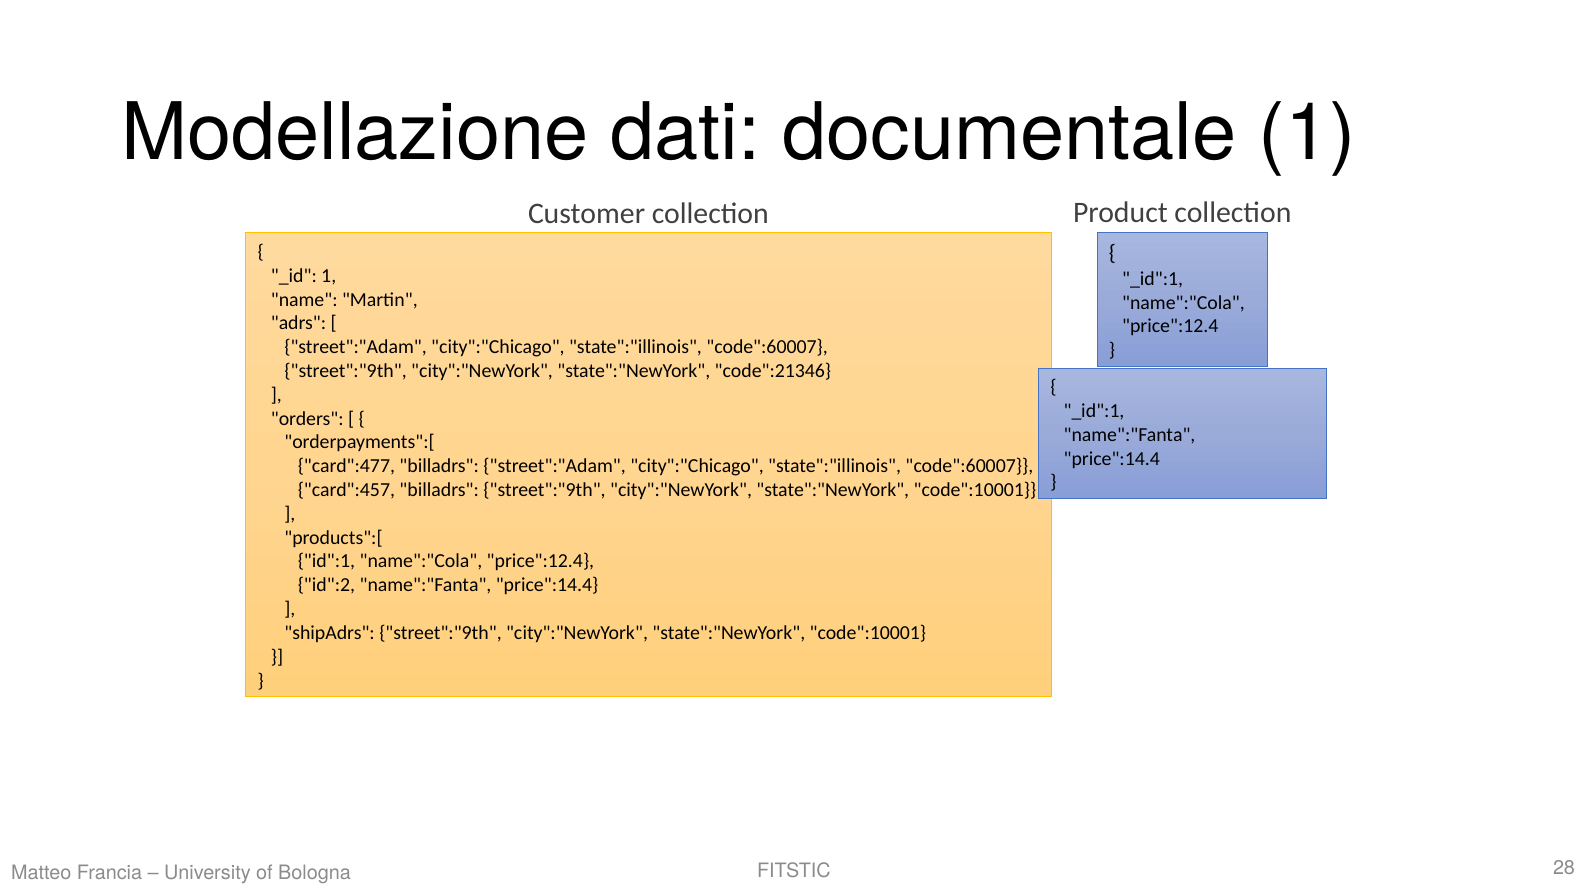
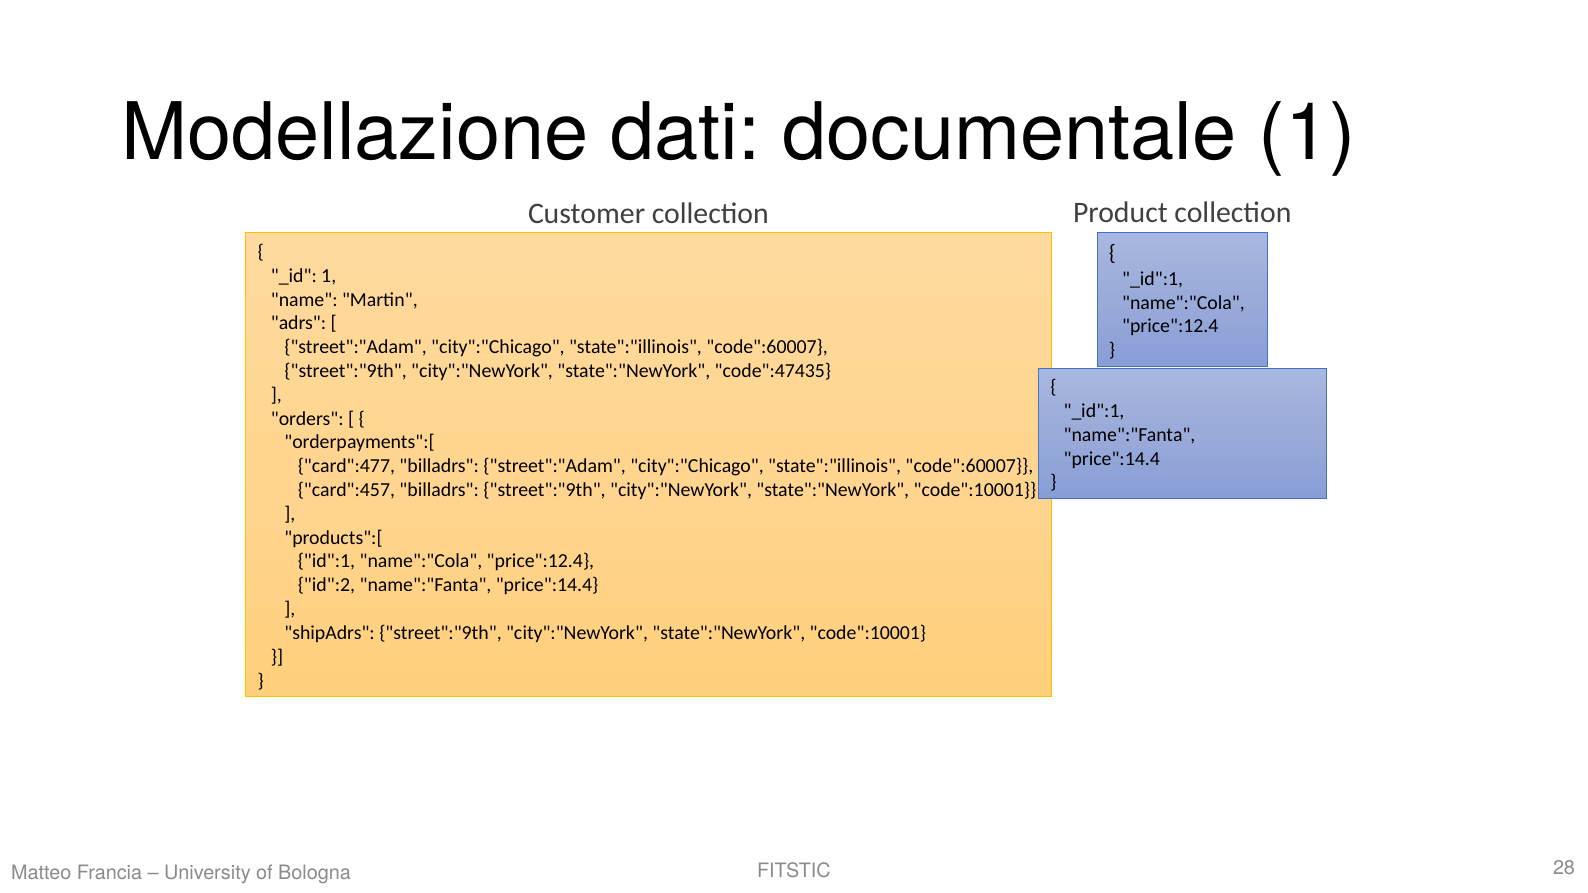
code":21346: code":21346 -> code":47435
